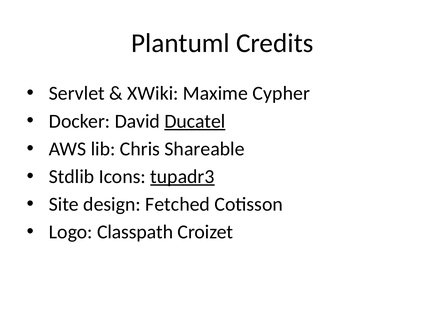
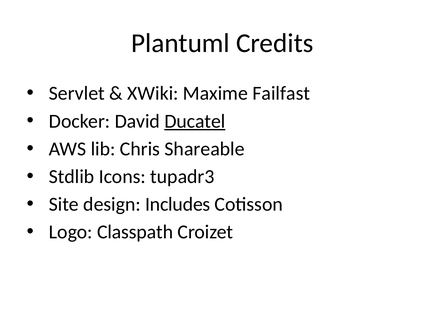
Cypher: Cypher -> Failfast
tupadr3 underline: present -> none
Fetched: Fetched -> Includes
